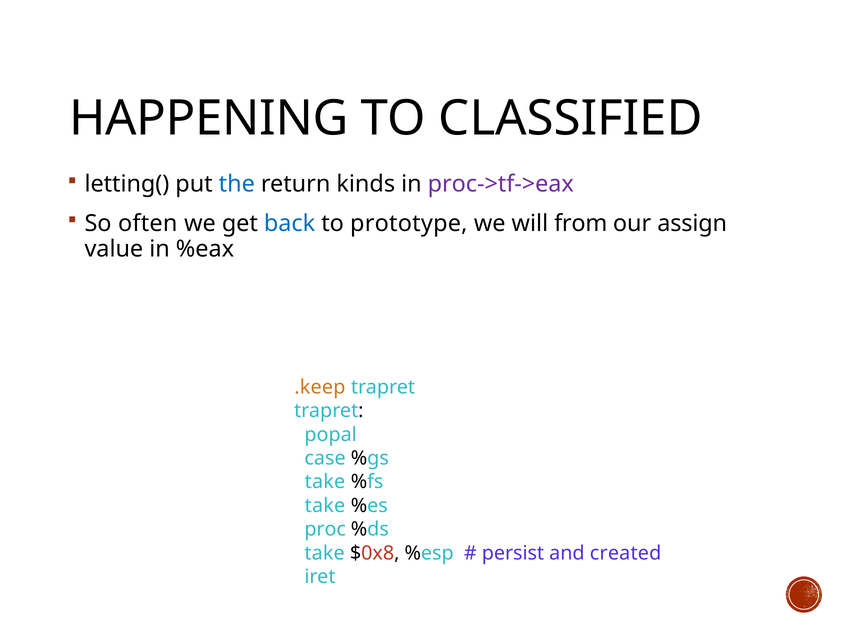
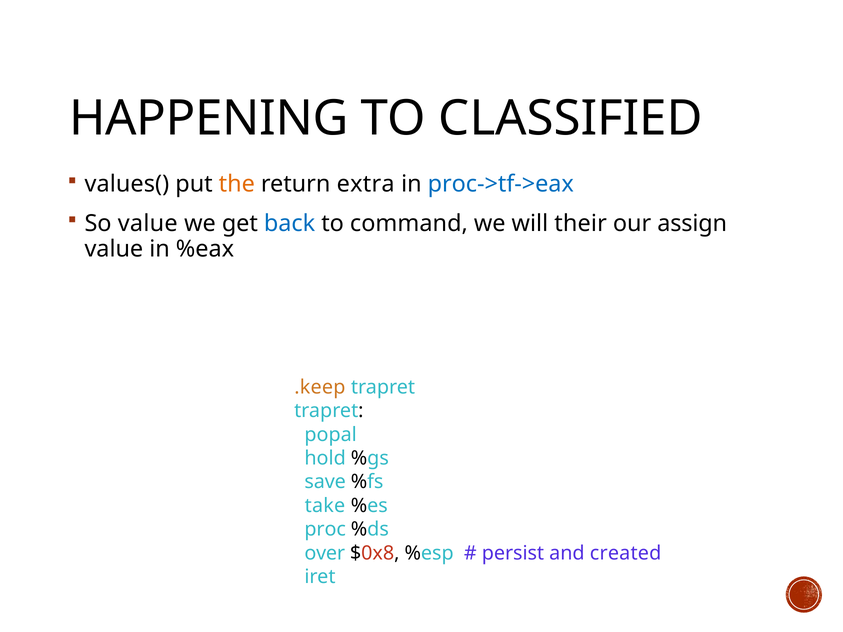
letting(: letting( -> values(
the colour: blue -> orange
kinds: kinds -> extra
proc->tf->eax colour: purple -> blue
So often: often -> value
prototype: prototype -> command
from: from -> their
case: case -> hold
take at (325, 482): take -> save
take at (325, 553): take -> over
